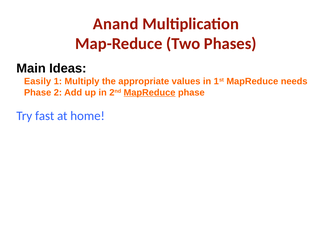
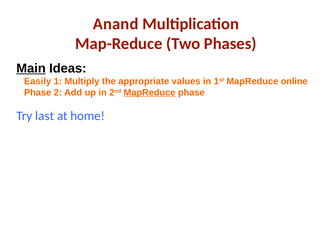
Main underline: none -> present
needs: needs -> online
fast: fast -> last
